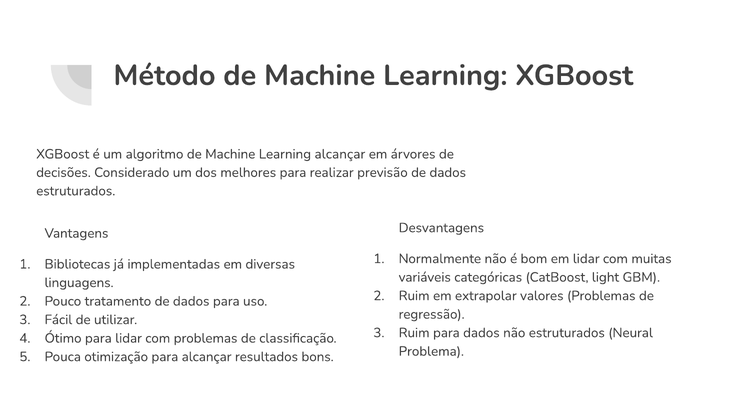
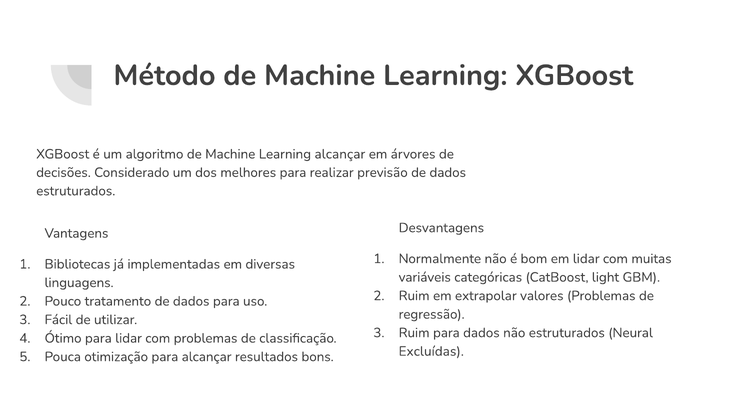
Problema: Problema -> Excluídas
